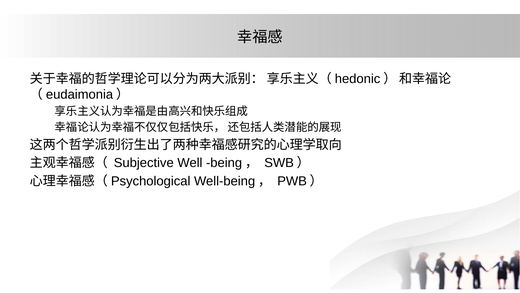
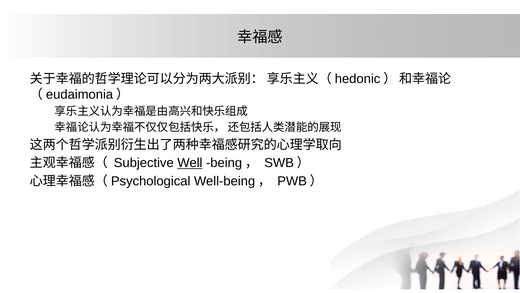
Well underline: none -> present
